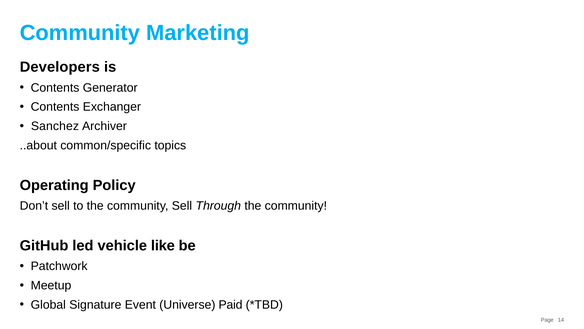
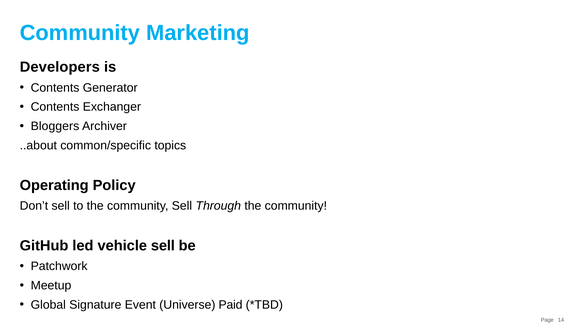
Sanchez: Sanchez -> Bloggers
vehicle like: like -> sell
